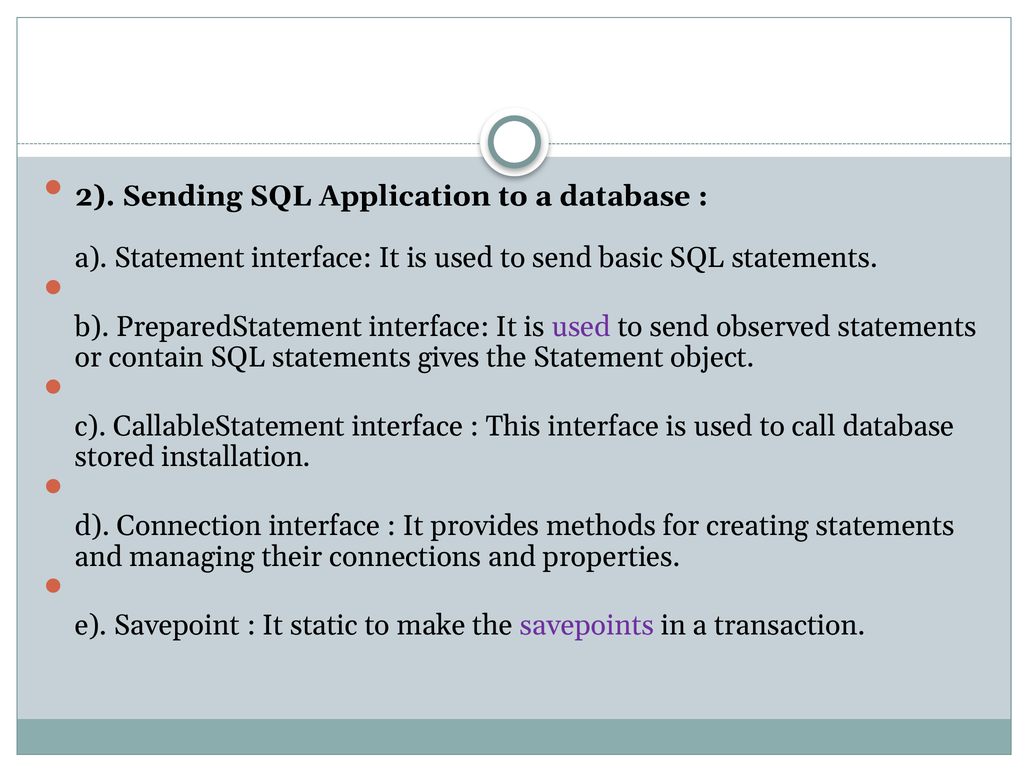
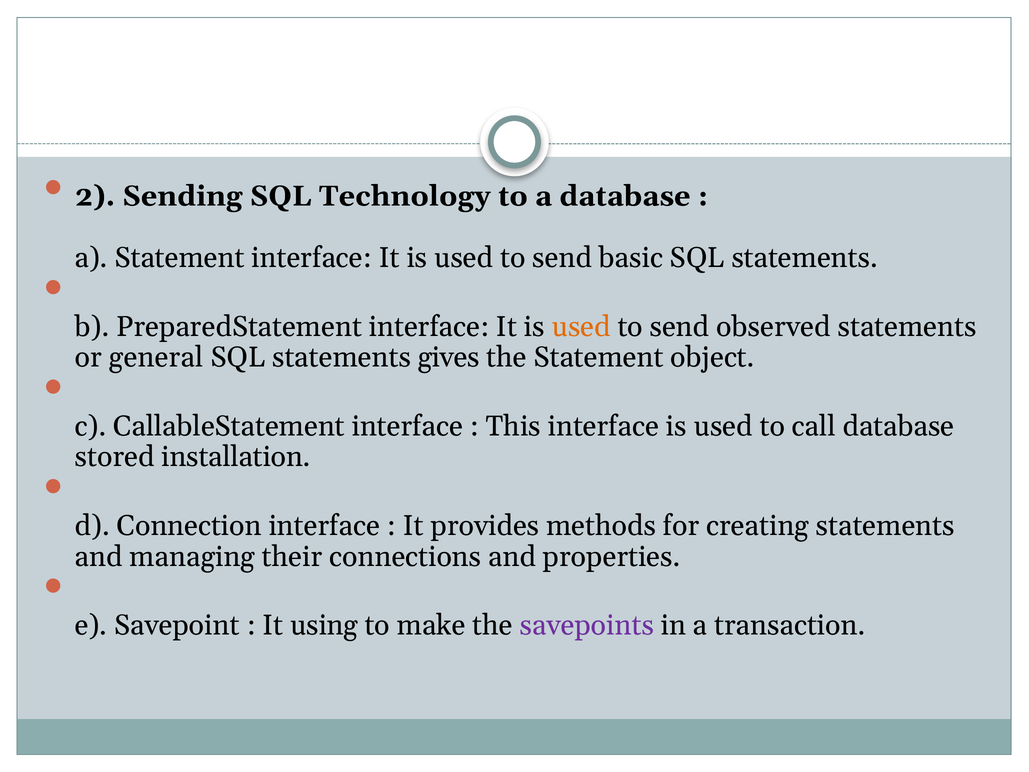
Application: Application -> Technology
used at (581, 326) colour: purple -> orange
contain: contain -> general
static: static -> using
